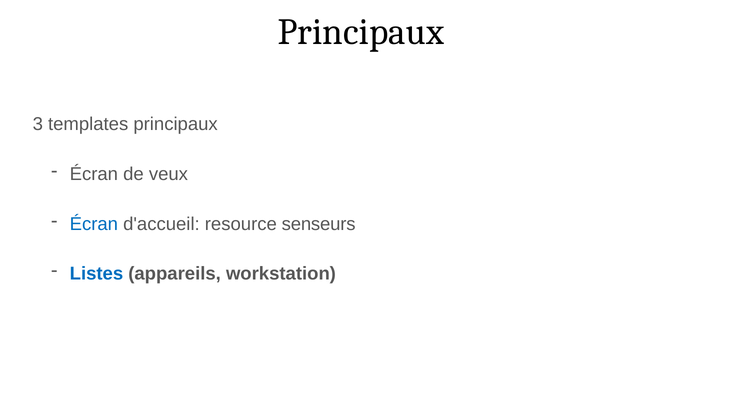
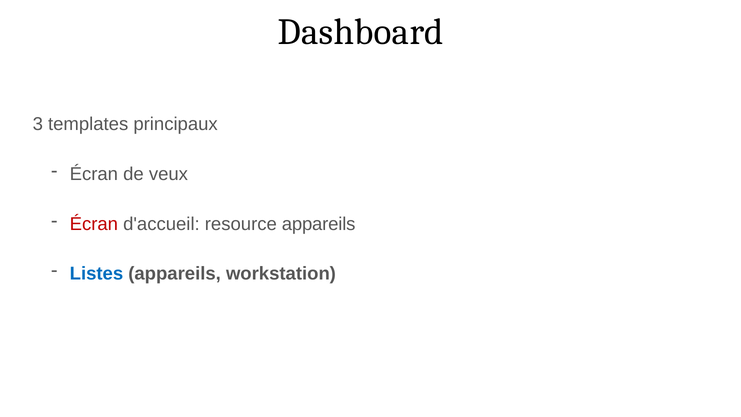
Principaux at (361, 32): Principaux -> Dashboard
Écran at (94, 224) colour: blue -> red
resource senseurs: senseurs -> appareils
